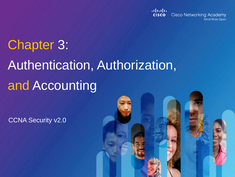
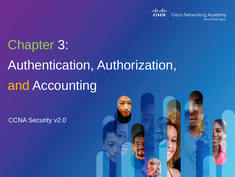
Chapter colour: yellow -> light green
